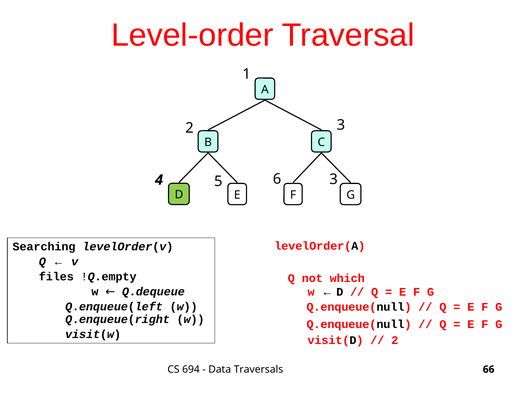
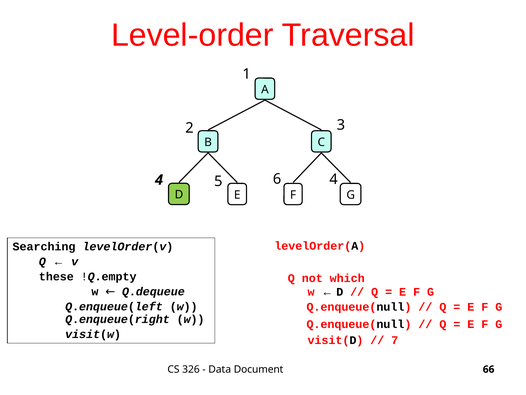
6 3: 3 -> 4
files: files -> these
2 at (395, 340): 2 -> 7
694: 694 -> 326
Traversals: Traversals -> Document
